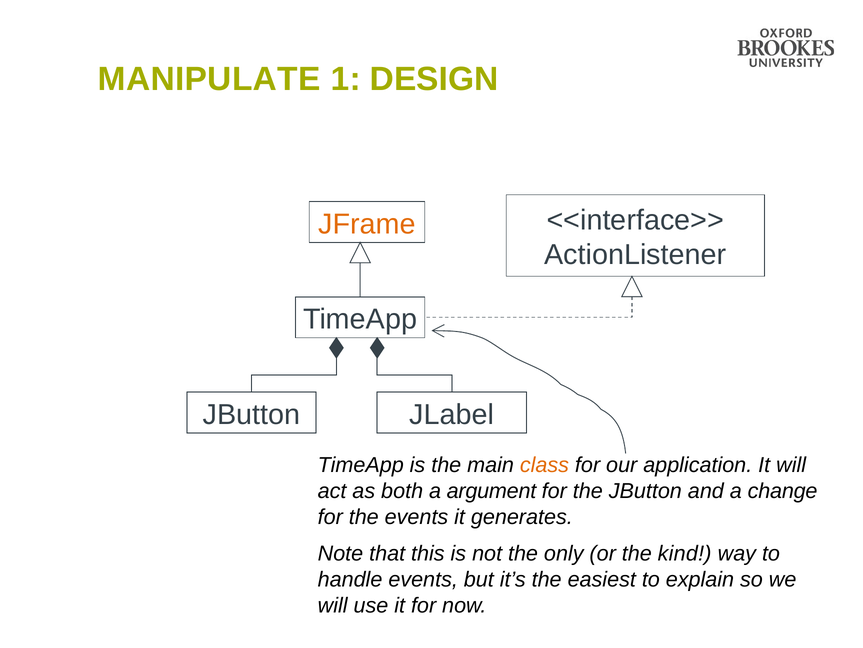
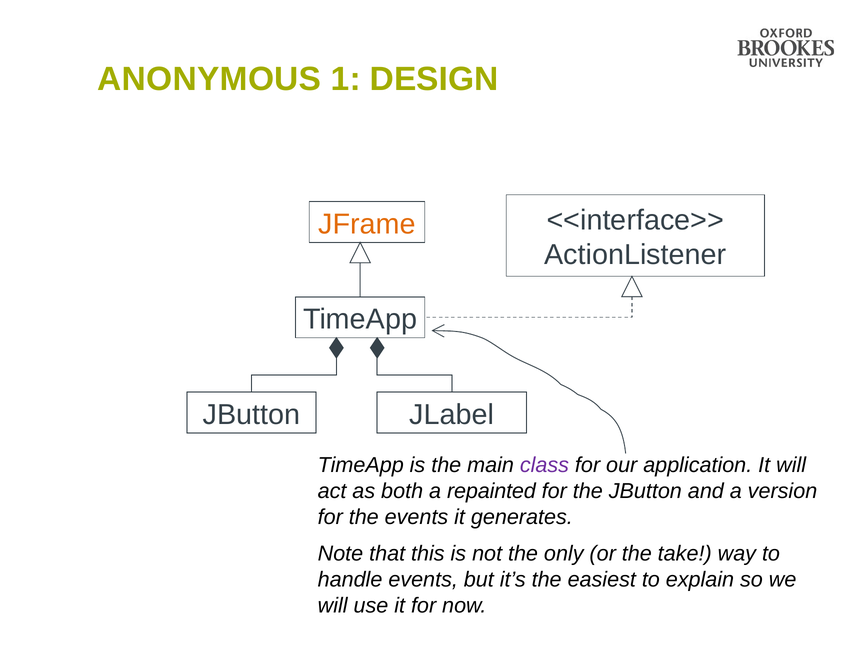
MANIPULATE: MANIPULATE -> ANONYMOUS
class colour: orange -> purple
argument: argument -> repainted
change: change -> version
kind: kind -> take
